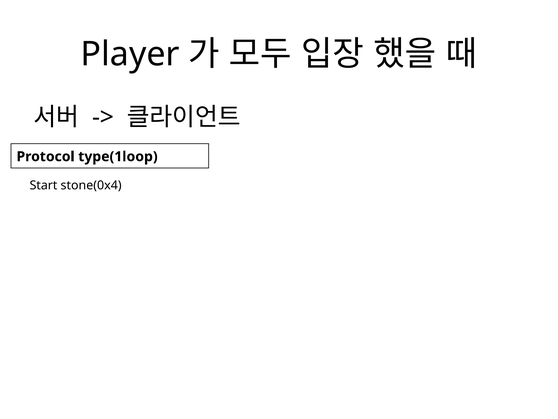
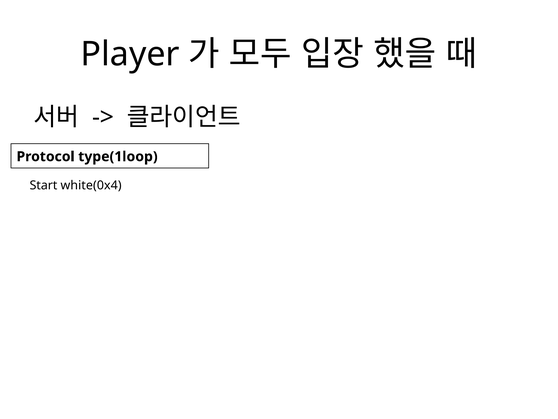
stone(0x4: stone(0x4 -> white(0x4
